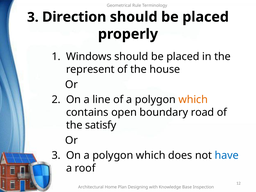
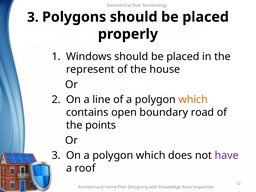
Direction: Direction -> Polygons
satisfy: satisfy -> points
have colour: blue -> purple
